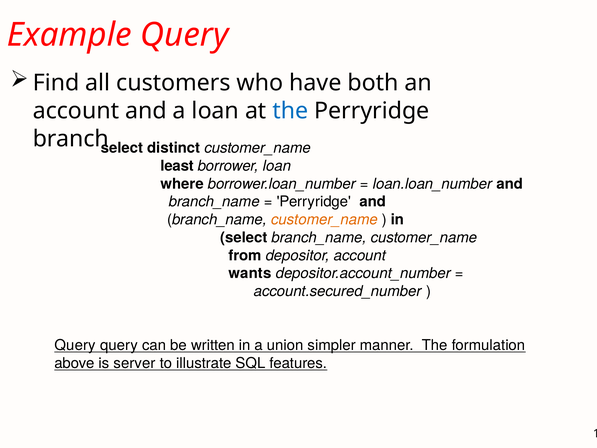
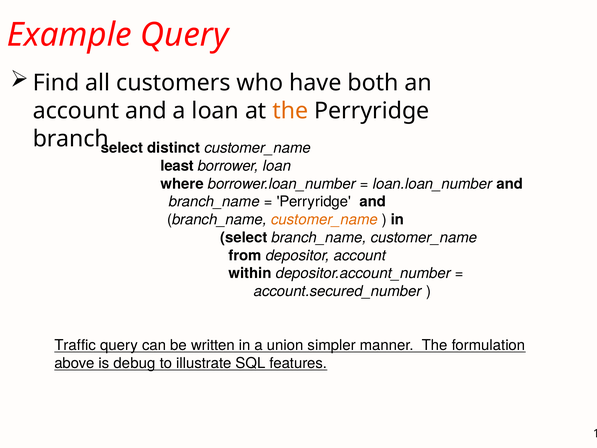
the at (290, 111) colour: blue -> orange
wants: wants -> within
Query at (75, 345): Query -> Traffic
server: server -> debug
